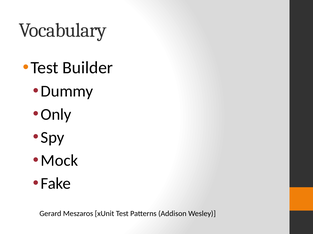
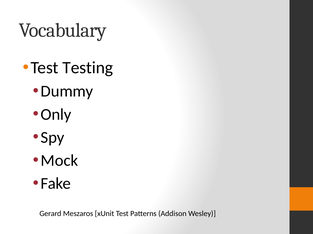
Builder: Builder -> Testing
